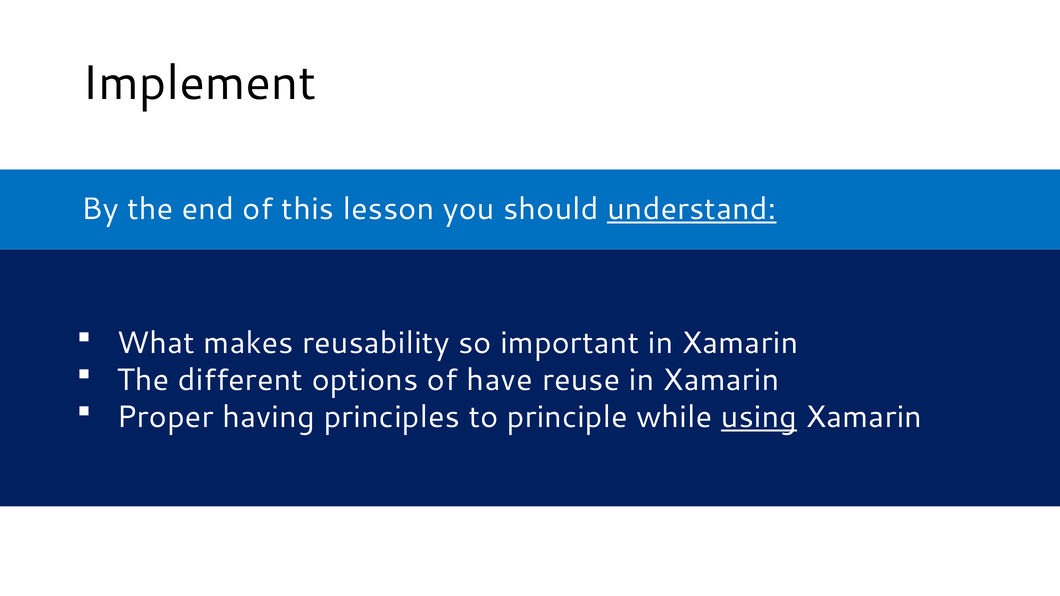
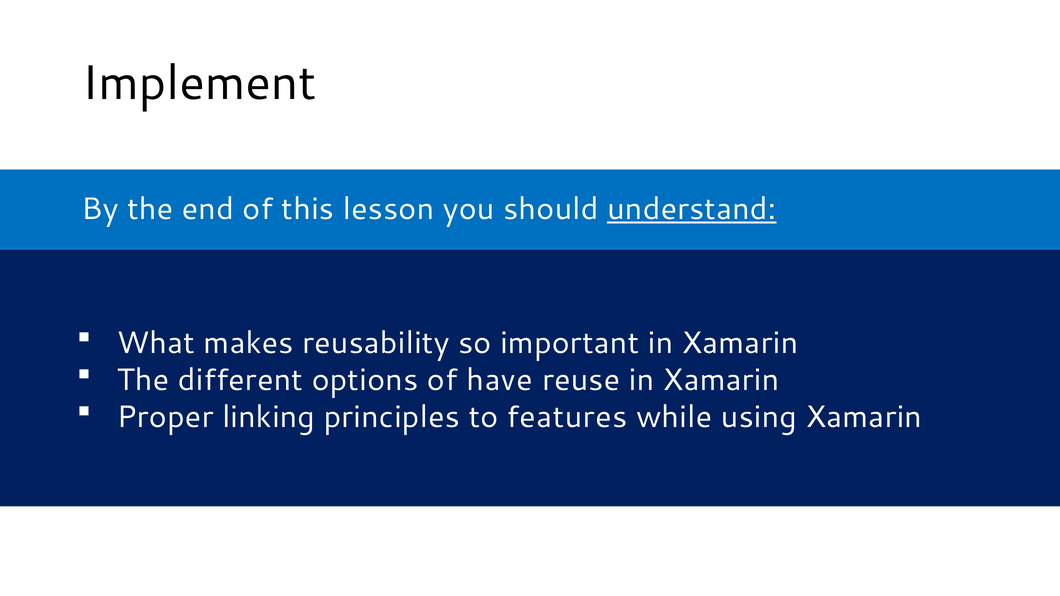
having: having -> linking
principle: principle -> features
using underline: present -> none
